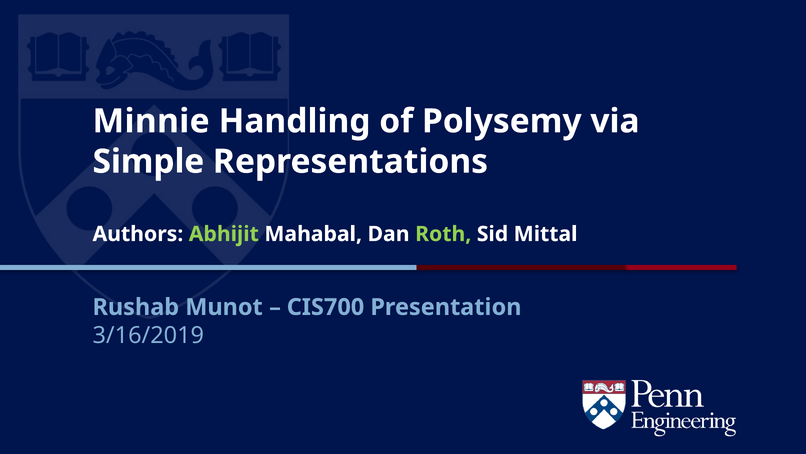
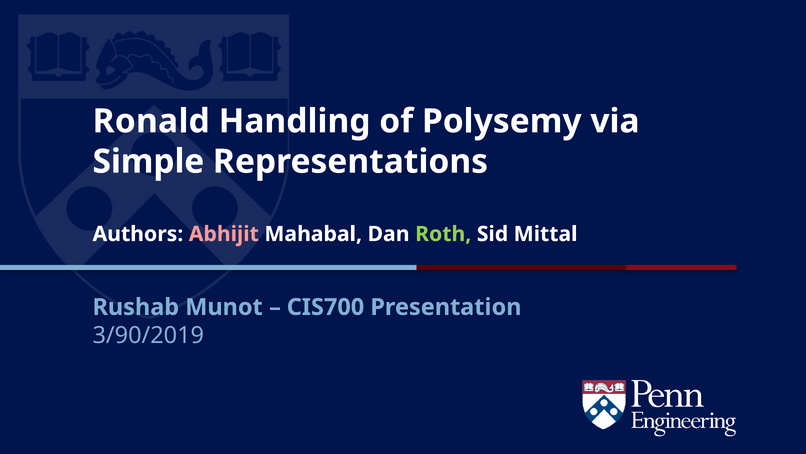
Minnie: Minnie -> Ronald
Abhijit colour: light green -> pink
3/16/2019: 3/16/2019 -> 3/90/2019
